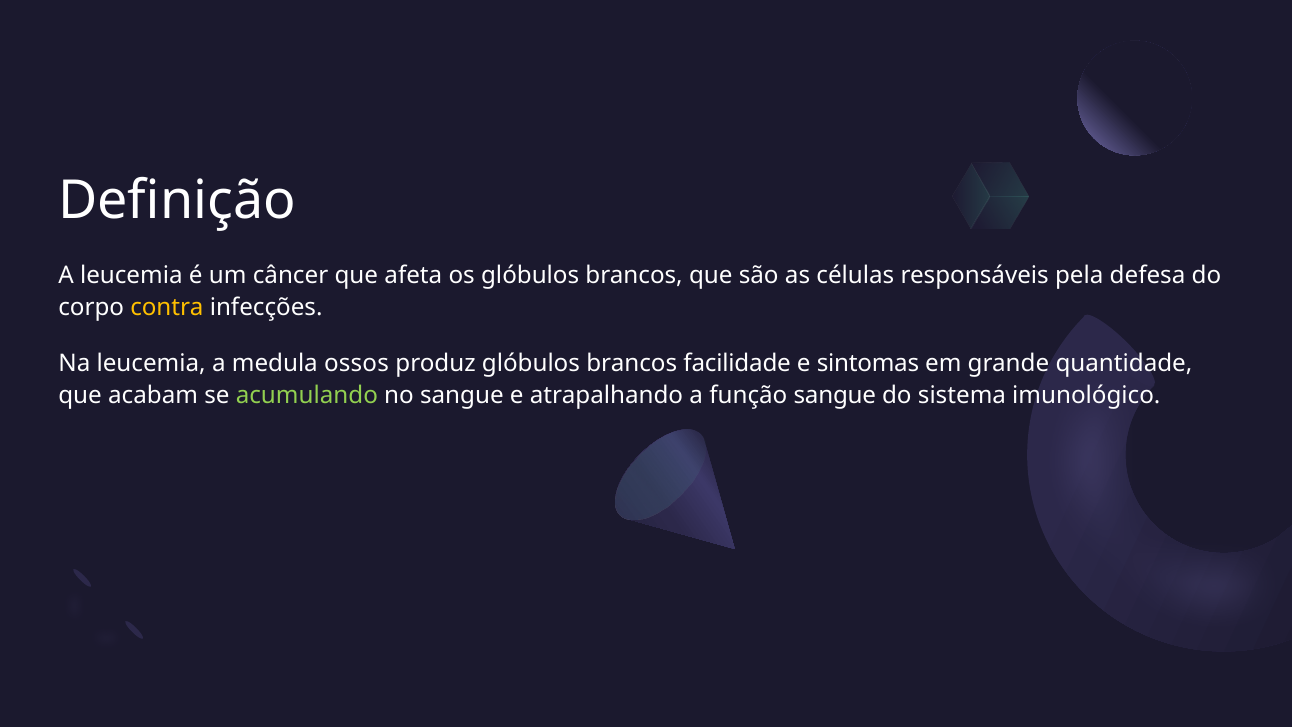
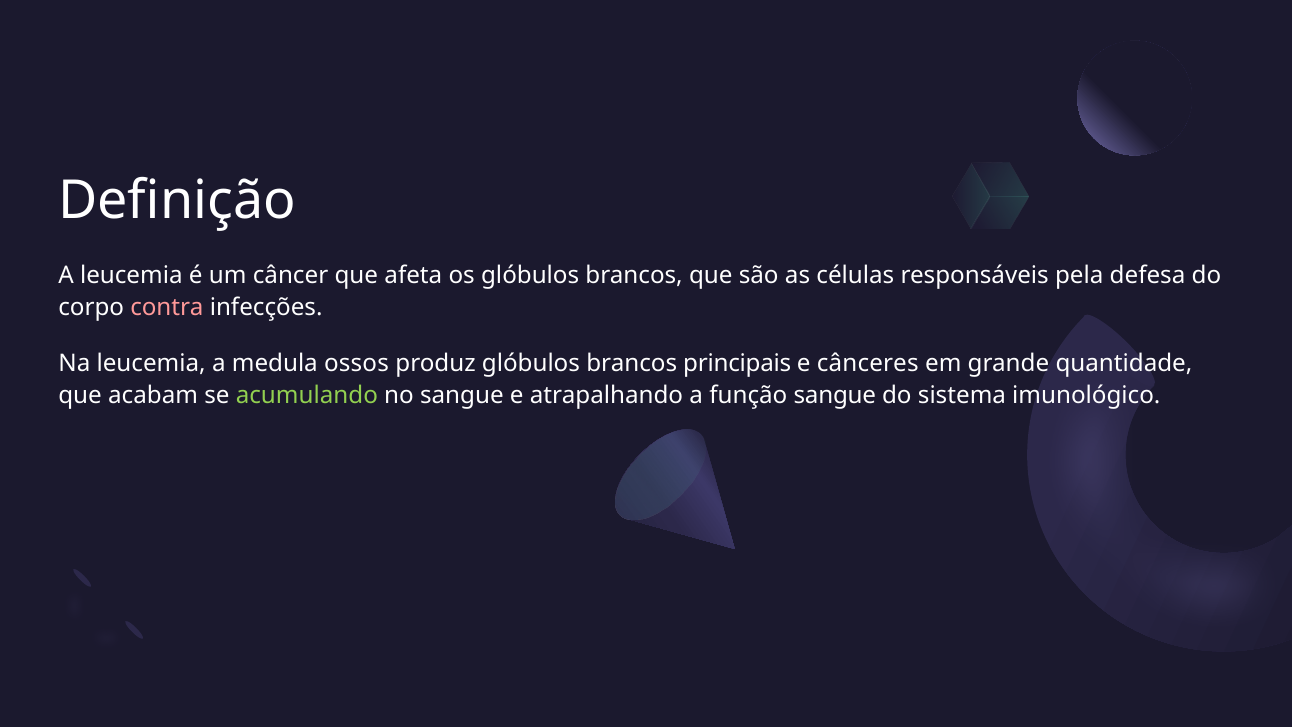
contra colour: yellow -> pink
facilidade: facilidade -> principais
sintomas: sintomas -> cânceres
